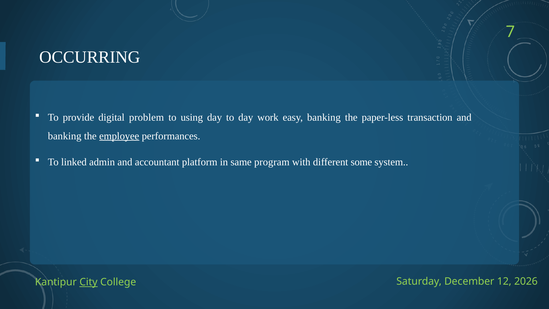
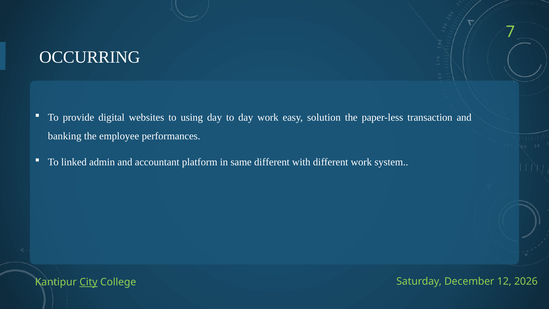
problem: problem -> websites
easy banking: banking -> solution
employee underline: present -> none
same program: program -> different
different some: some -> work
